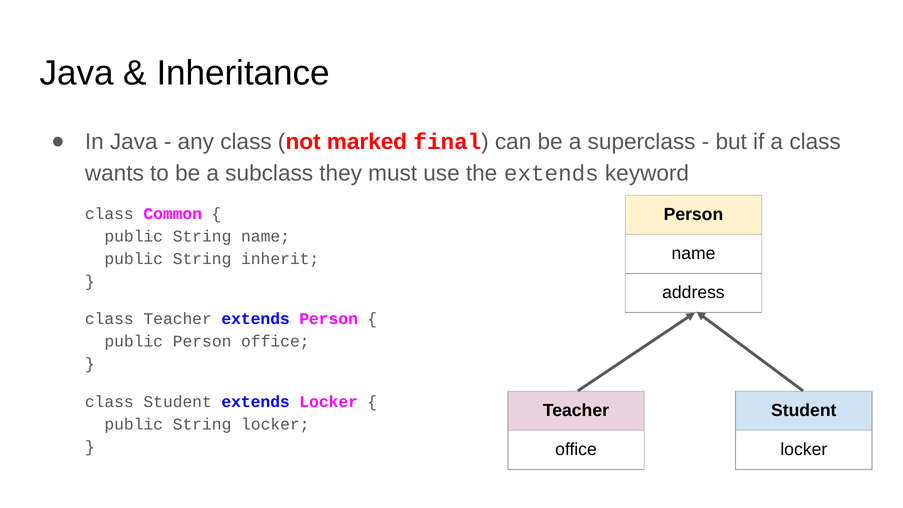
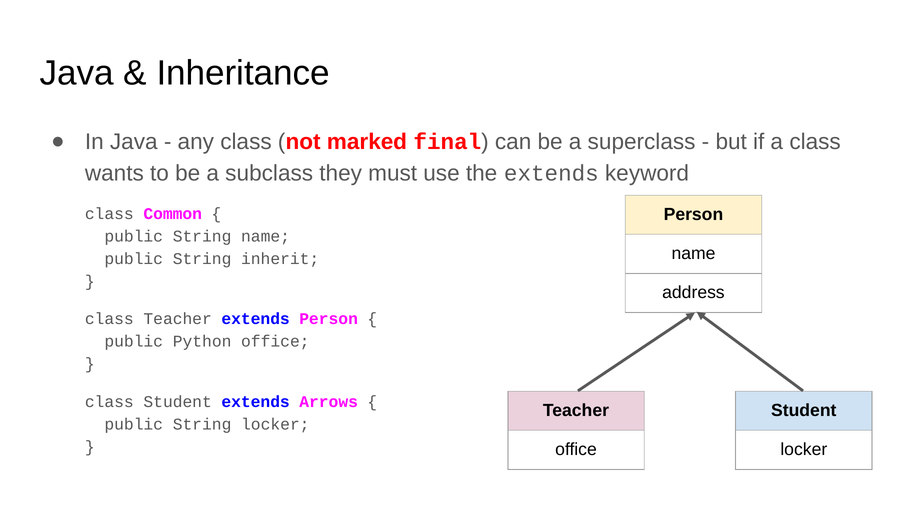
public Person: Person -> Python
extends Locker: Locker -> Arrows
